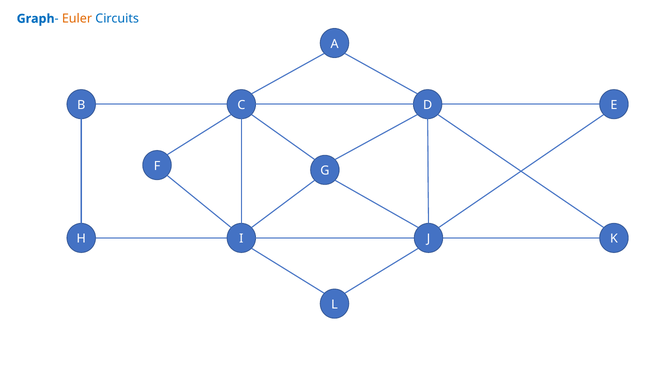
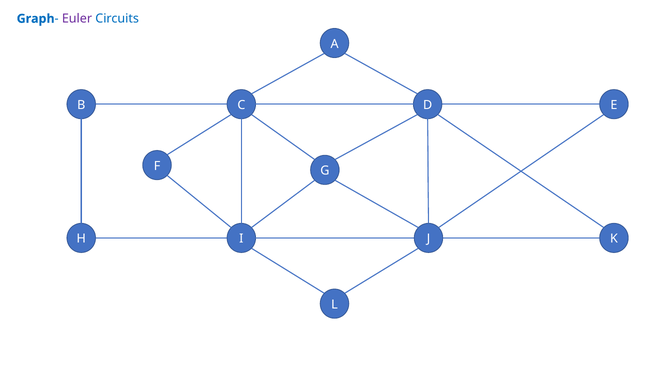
Euler colour: orange -> purple
